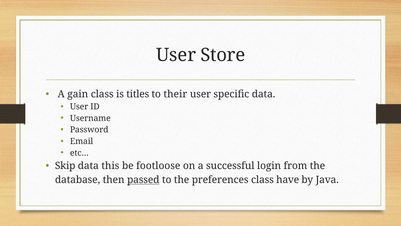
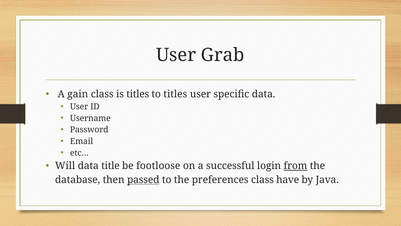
Store: Store -> Grab
to their: their -> titles
Skip: Skip -> Will
this: this -> title
from underline: none -> present
